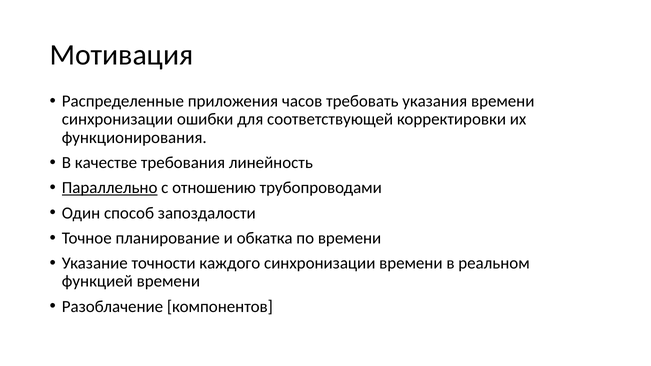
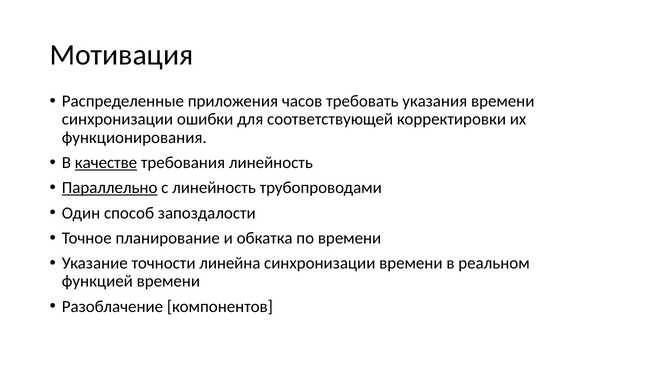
качестве underline: none -> present
с отношению: отношению -> линейность
каждого: каждого -> линейна
